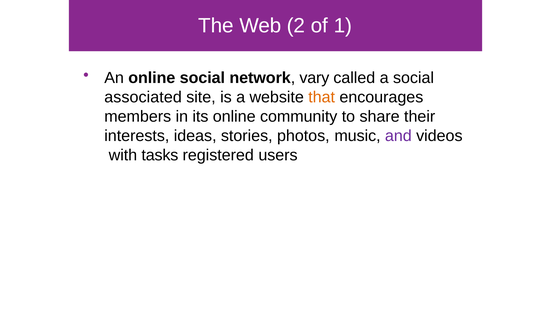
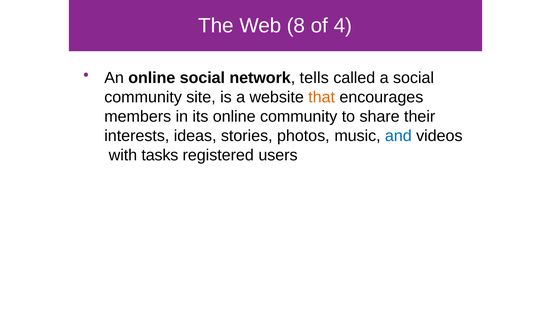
2: 2 -> 8
1: 1 -> 4
vary: vary -> tells
associated at (143, 97): associated -> community
and colour: purple -> blue
